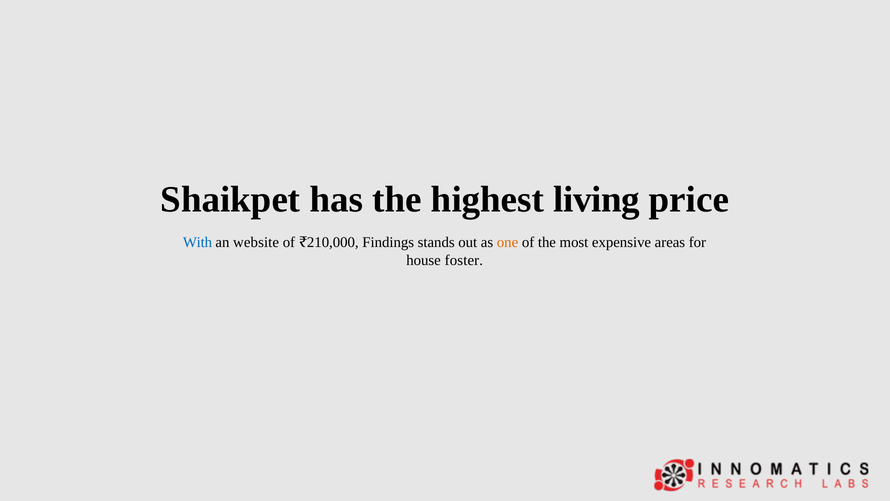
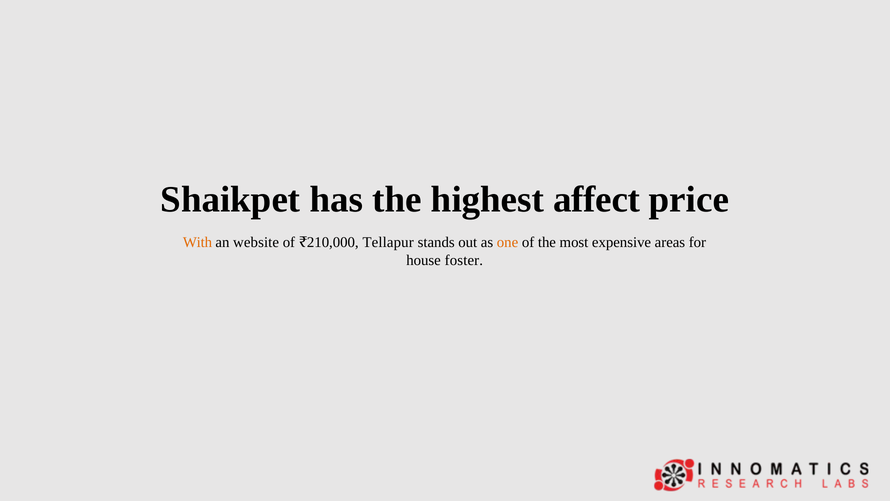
living: living -> affect
With colour: blue -> orange
Findings: Findings -> Tellapur
